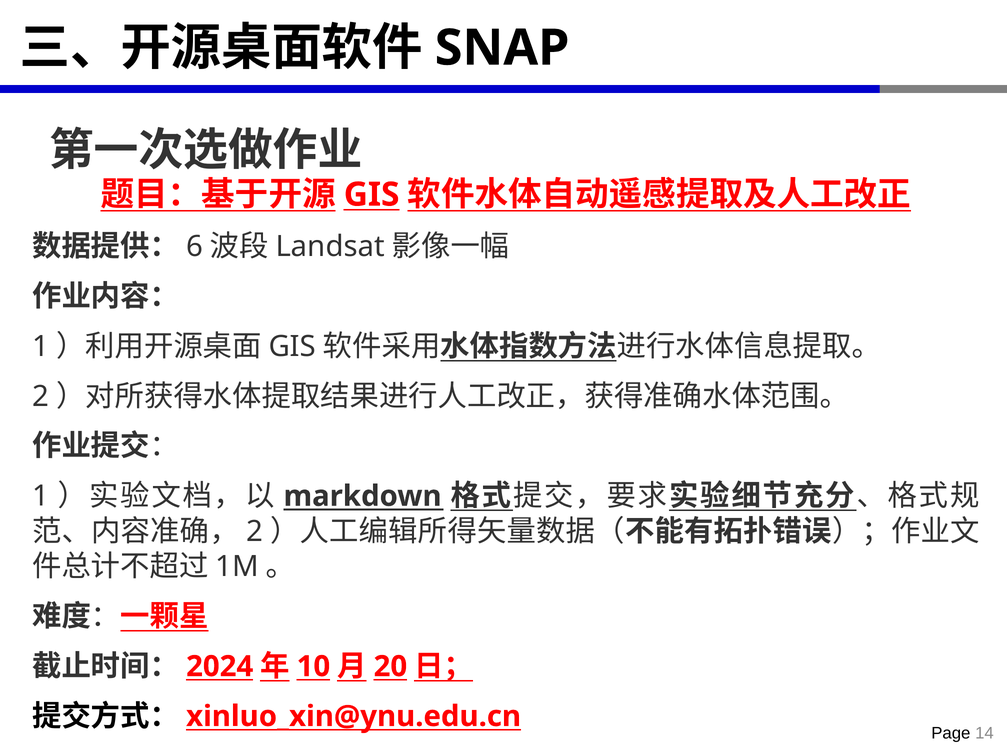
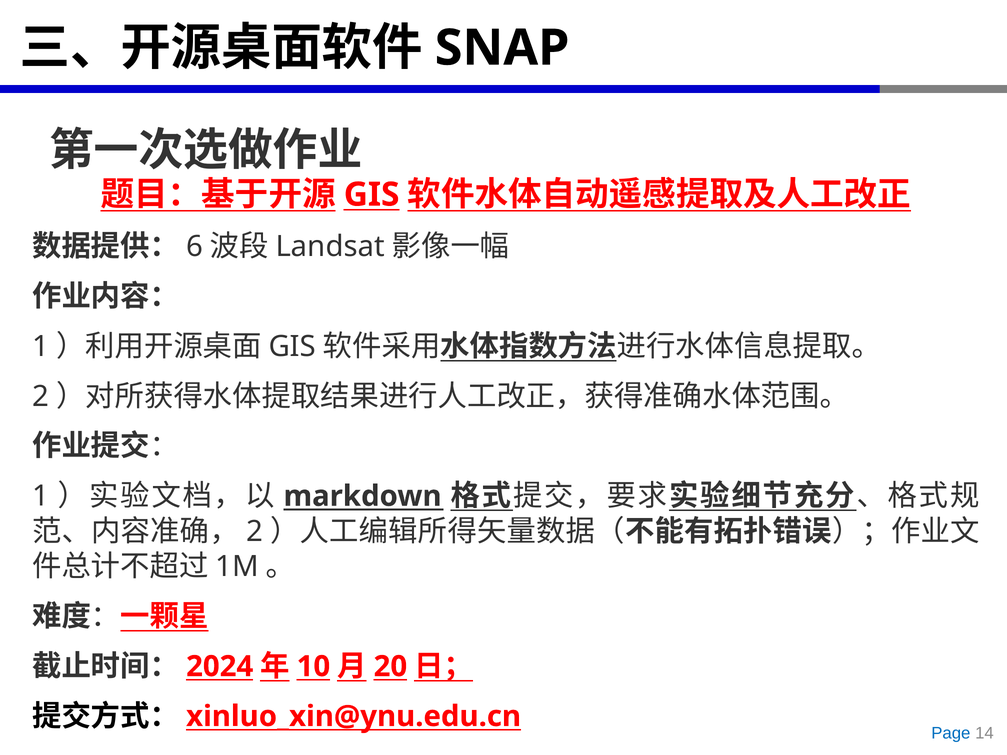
Page colour: black -> blue
